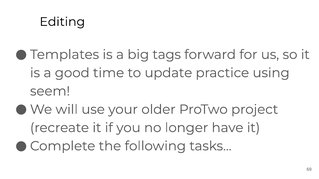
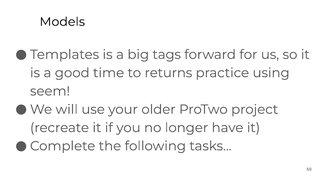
Editing: Editing -> Models
update: update -> returns
